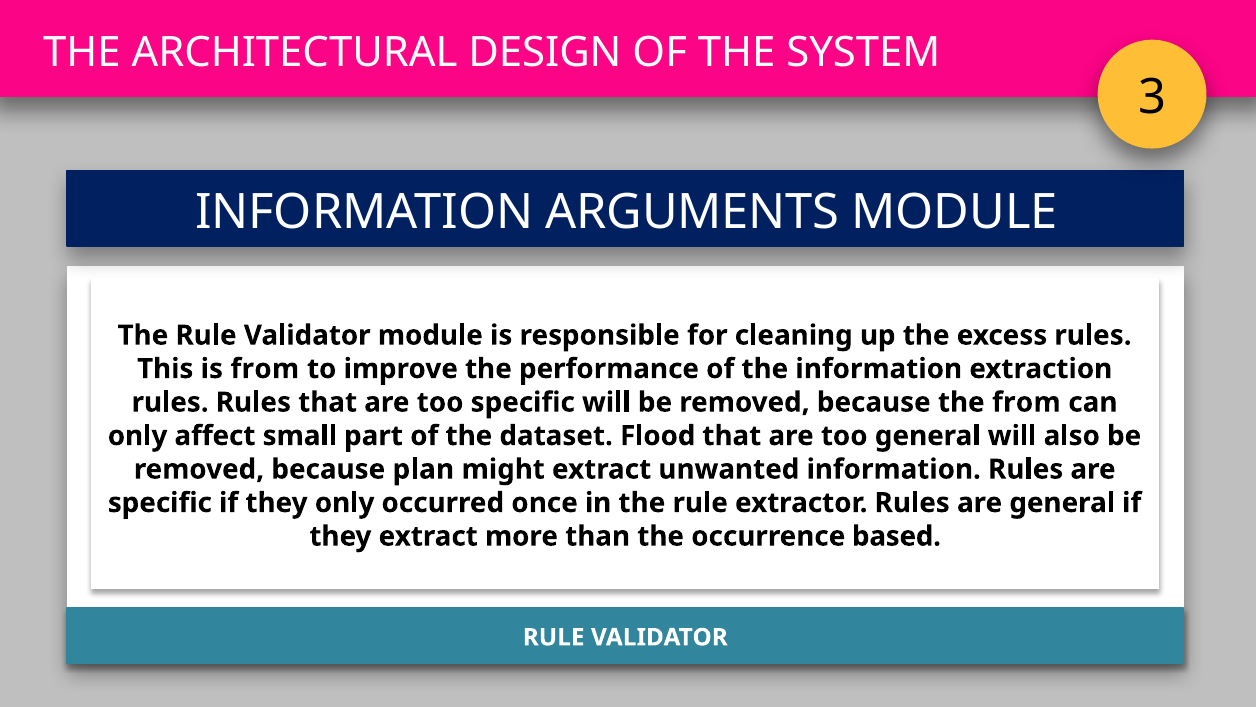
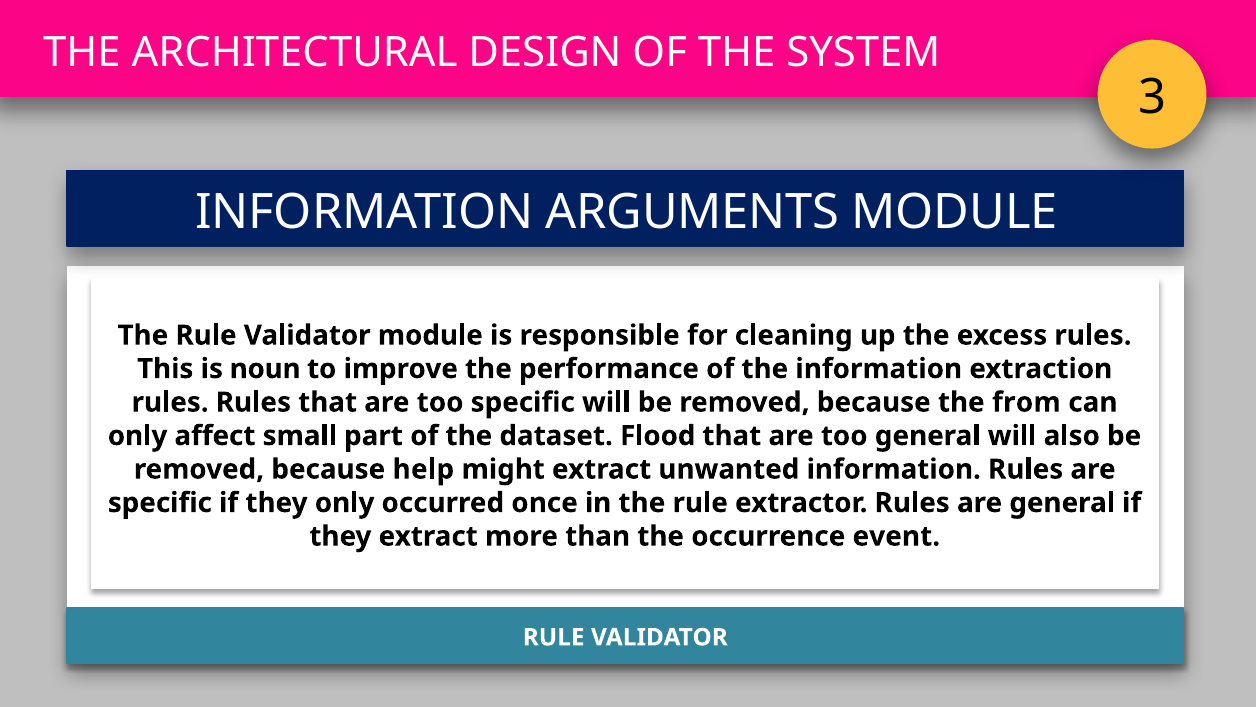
is from: from -> noun
plan: plan -> help
based: based -> event
